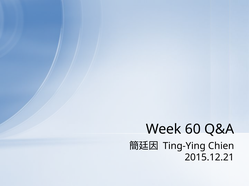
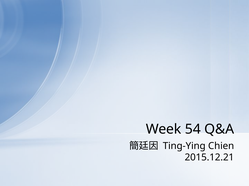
60: 60 -> 54
